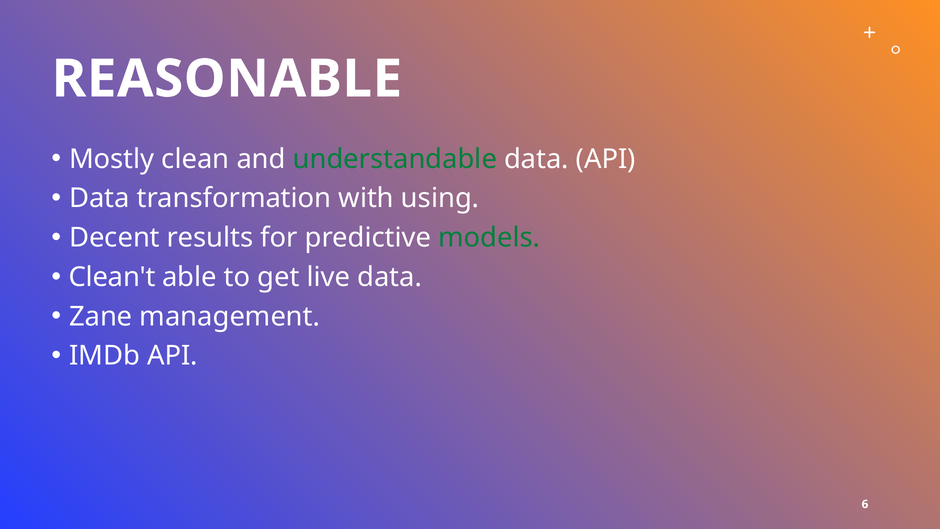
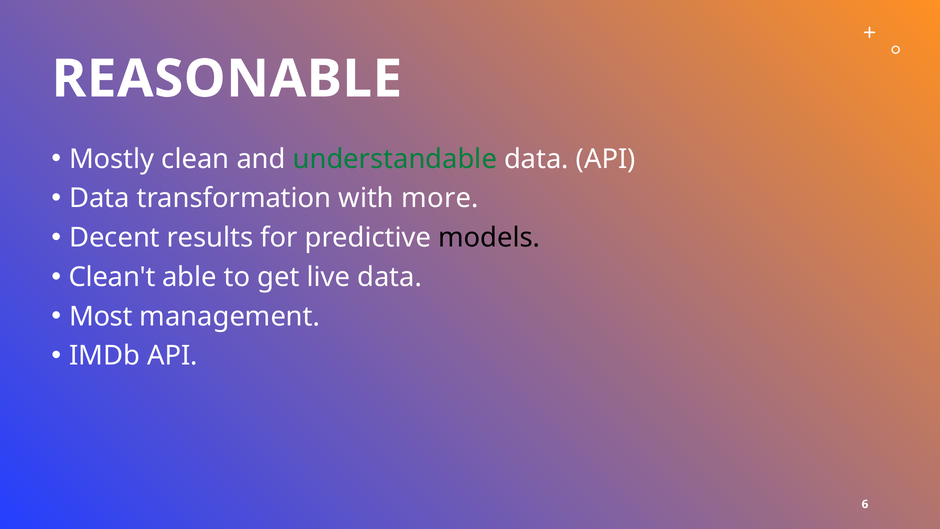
using: using -> more
models colour: green -> black
Zane: Zane -> Most
